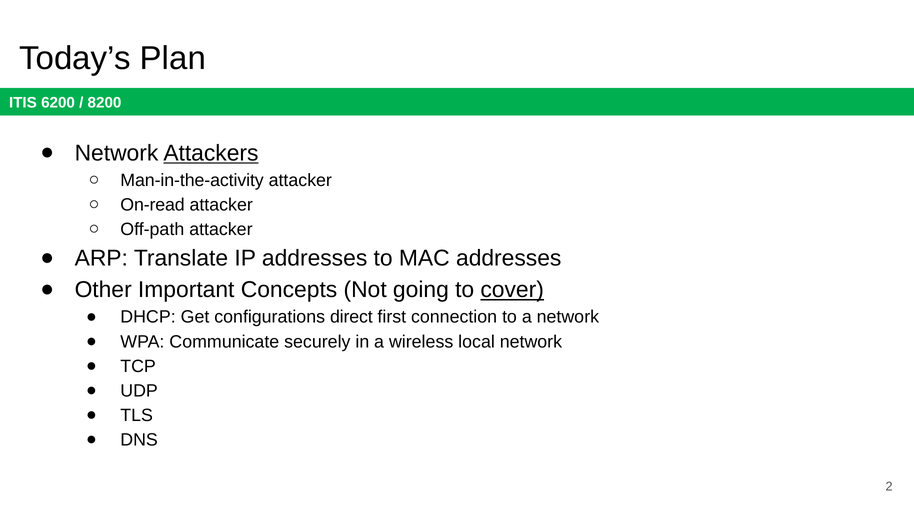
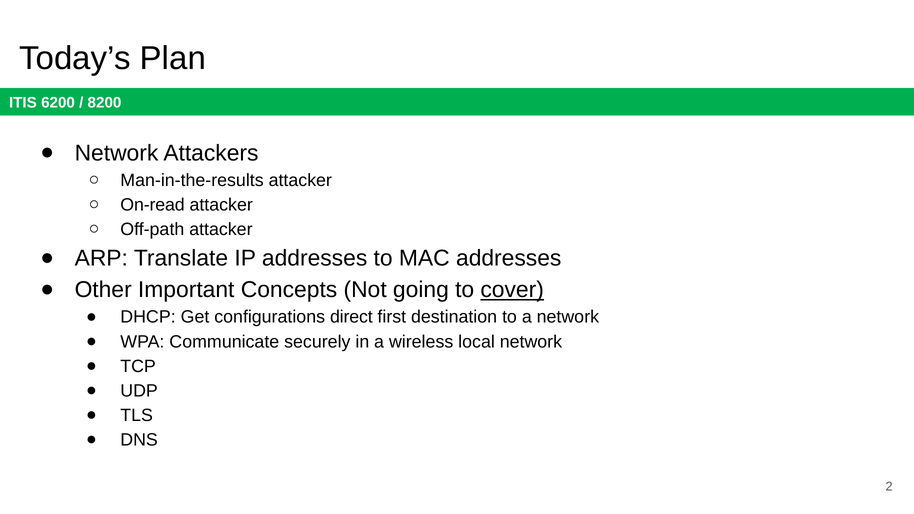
Attackers underline: present -> none
Man-in-the-activity: Man-in-the-activity -> Man-in-the-results
connection: connection -> destination
